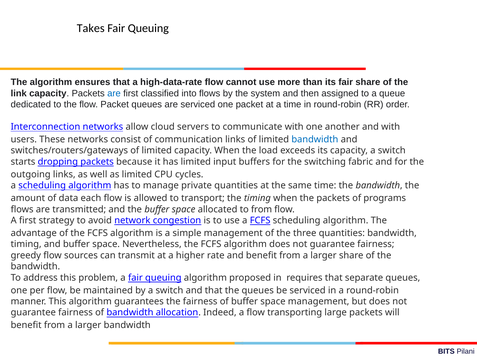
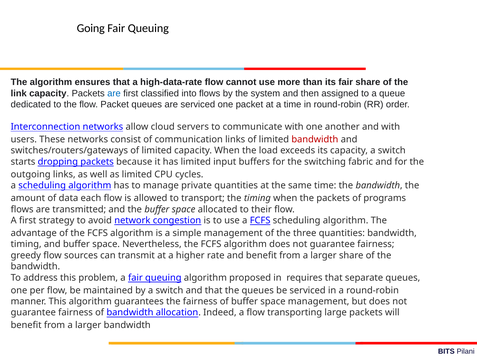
Takes: Takes -> Going
bandwidth at (315, 139) colour: blue -> red
to from: from -> their
